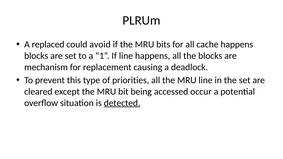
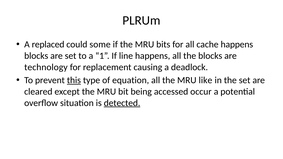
avoid: avoid -> some
mechanism: mechanism -> technology
this underline: none -> present
priorities: priorities -> equation
MRU line: line -> like
